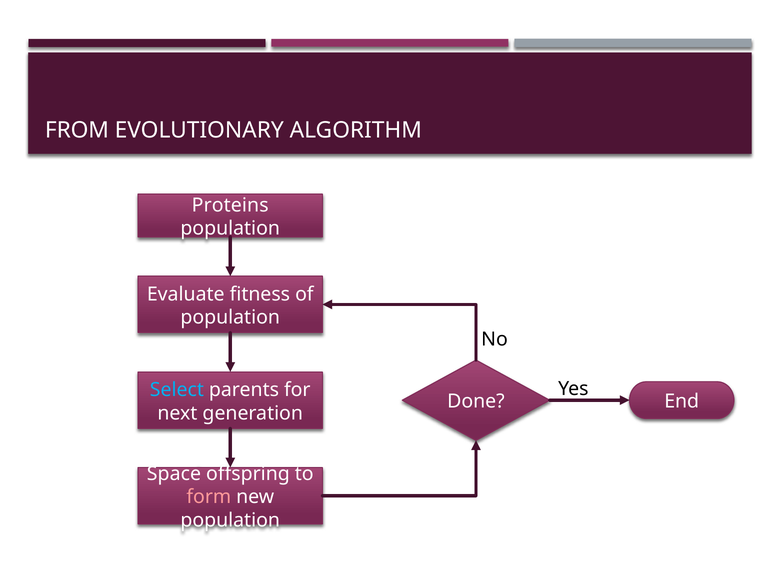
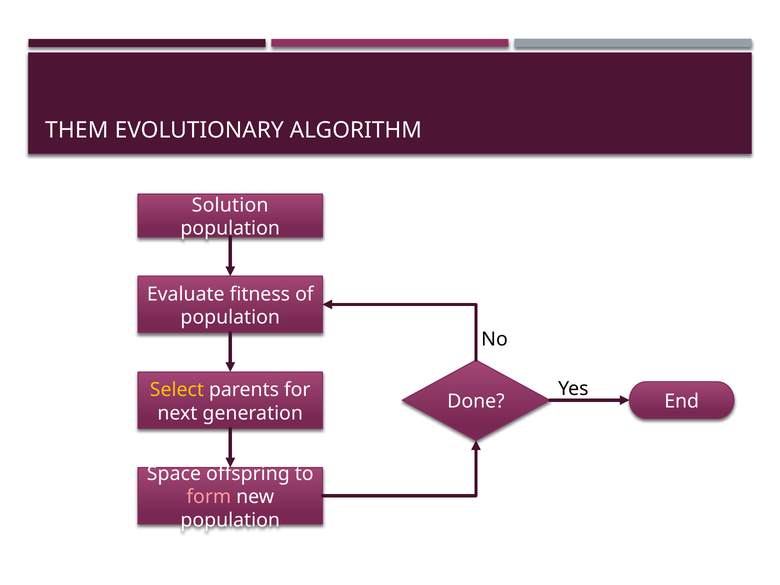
FROM: FROM -> THEM
Proteins: Proteins -> Solution
Select colour: light blue -> yellow
